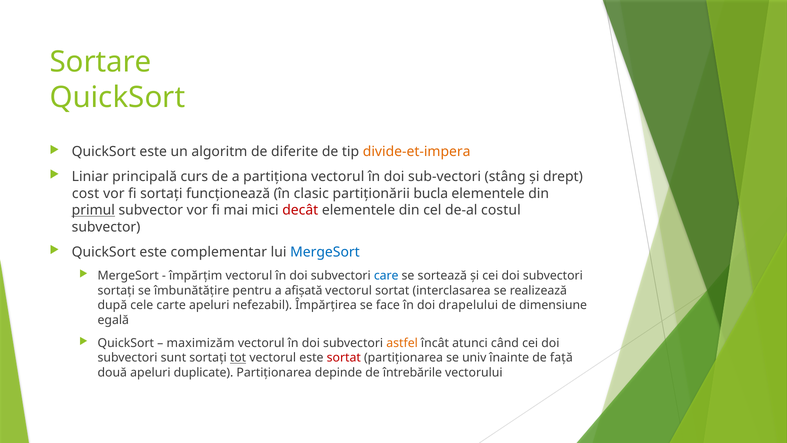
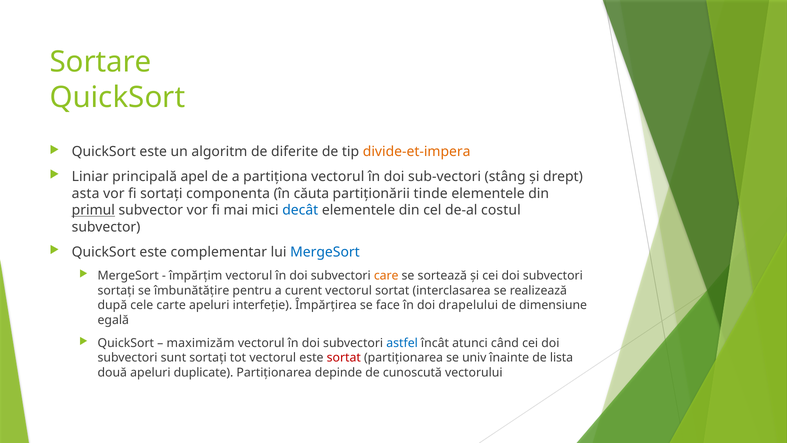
curs: curs -> apel
cost: cost -> asta
funcționează: funcționează -> componenta
clasic: clasic -> căuta
bucla: bucla -> tinde
decât colour: red -> blue
care colour: blue -> orange
afișată: afișată -> curent
nefezabil: nefezabil -> interfeție
astfel colour: orange -> blue
tot underline: present -> none
față: față -> lista
întrebările: întrebările -> cunoscută
